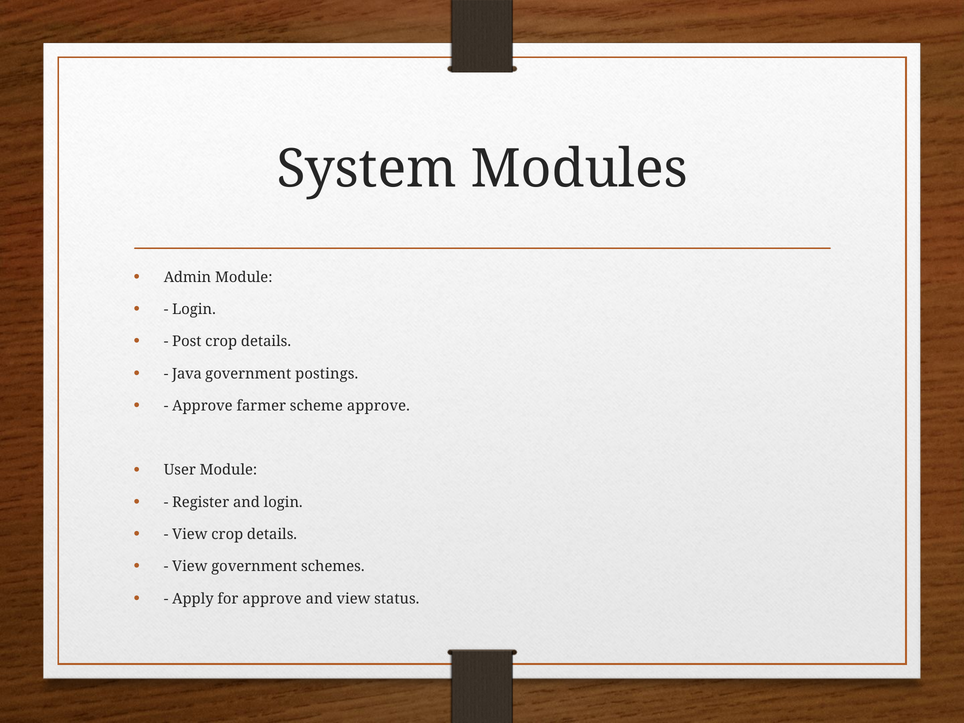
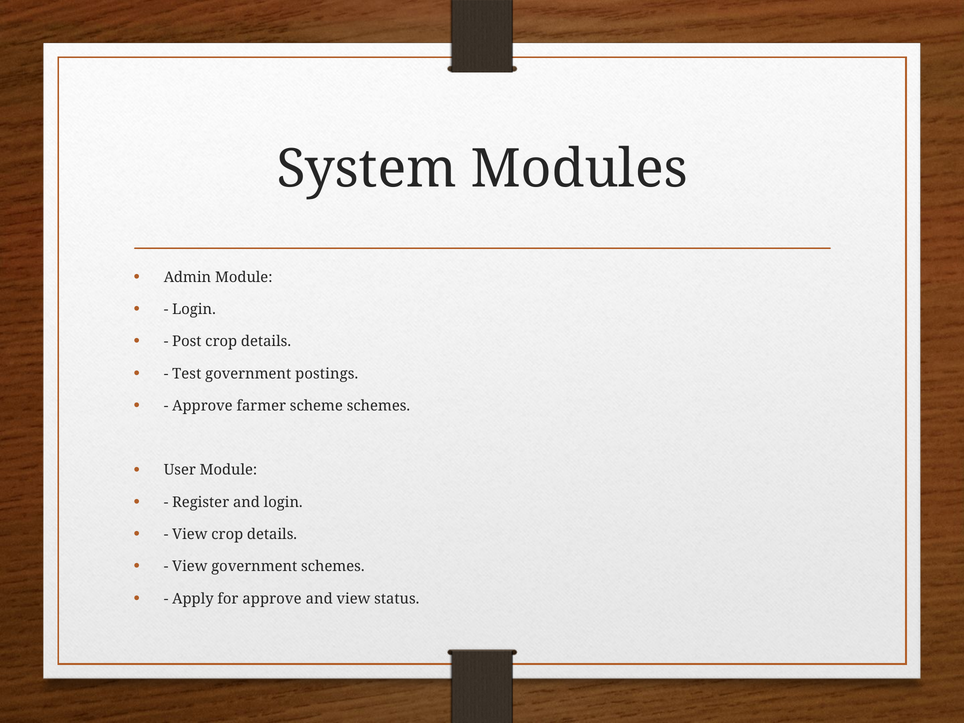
Java: Java -> Test
scheme approve: approve -> schemes
